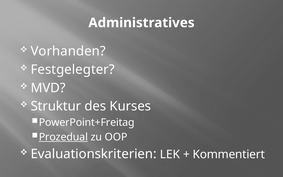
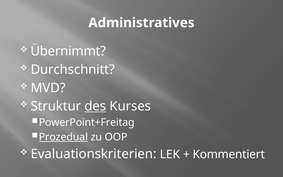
Vorhanden: Vorhanden -> Übernimmt
Festgelegter: Festgelegter -> Durchschnitt
des underline: none -> present
